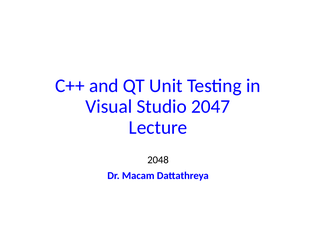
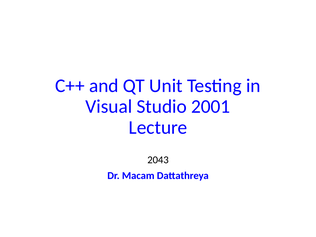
2047: 2047 -> 2001
2048: 2048 -> 2043
